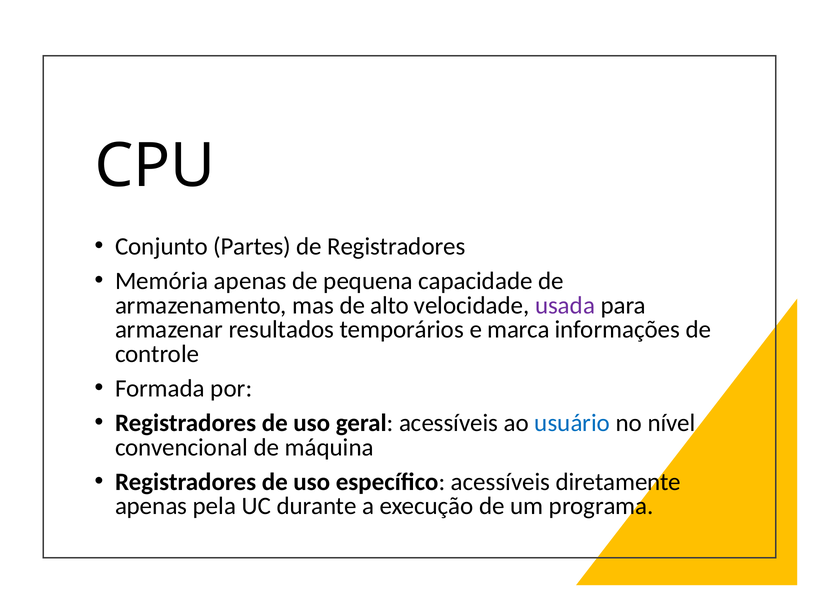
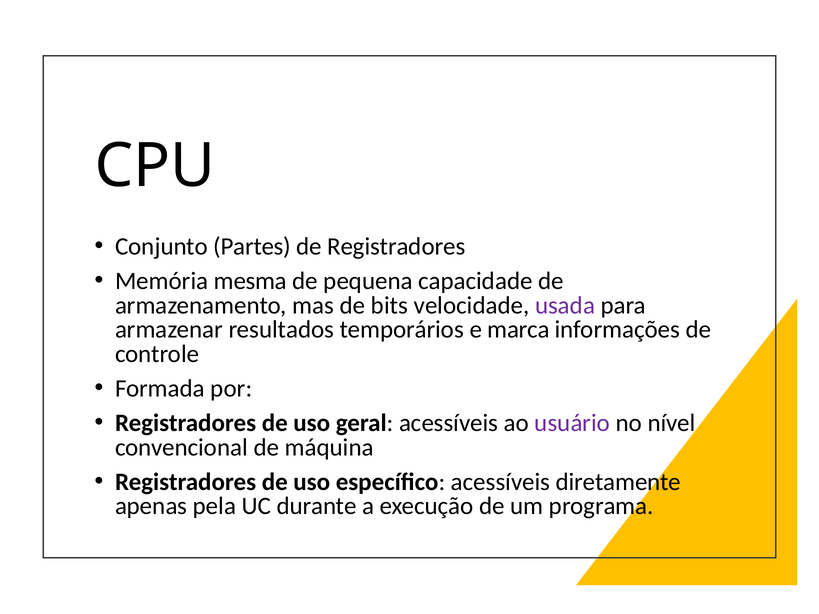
Memória apenas: apenas -> mesma
alto: alto -> bits
usuário colour: blue -> purple
